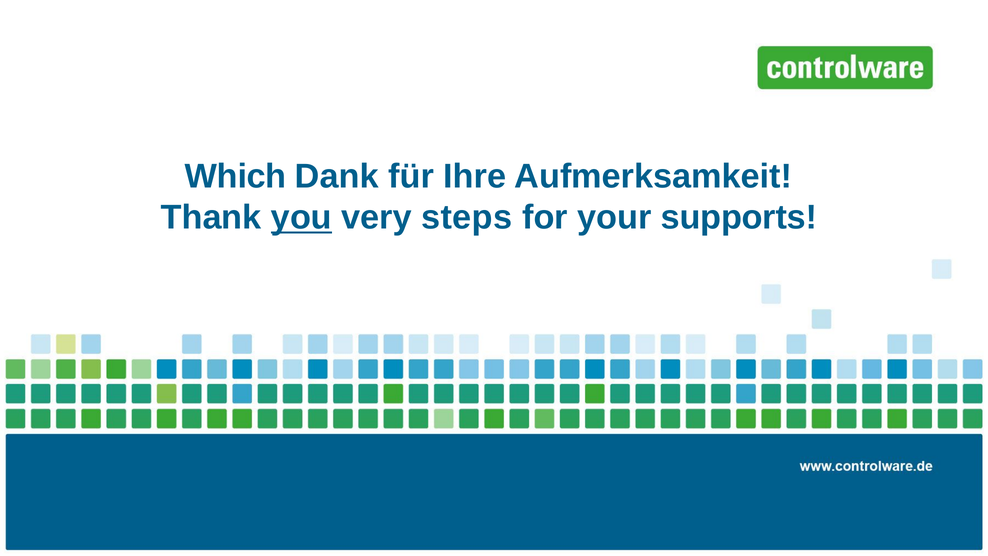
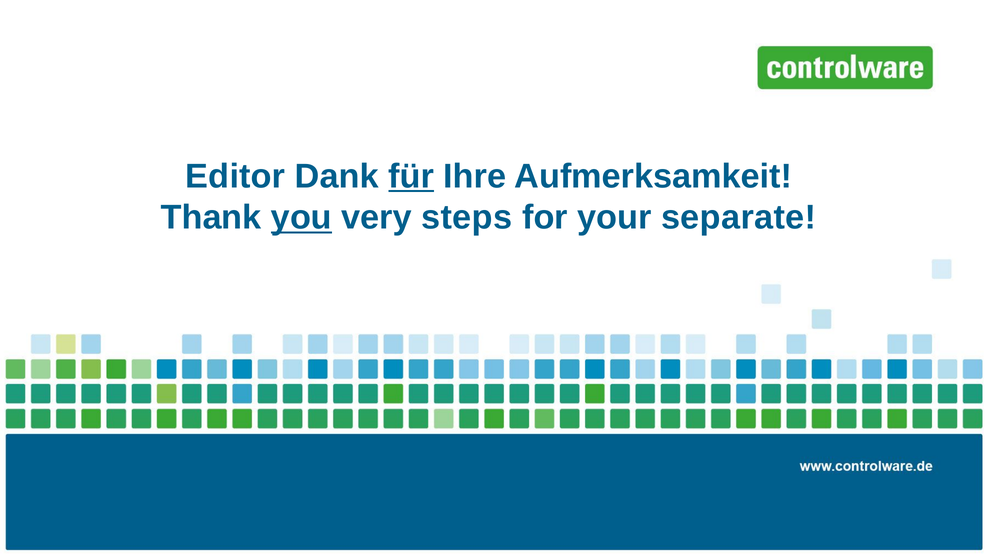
Which: Which -> Editor
für underline: none -> present
supports: supports -> separate
